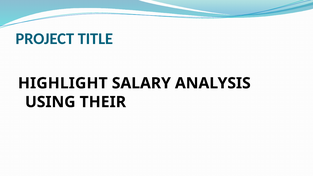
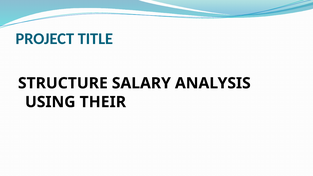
HIGHLIGHT: HIGHLIGHT -> STRUCTURE
